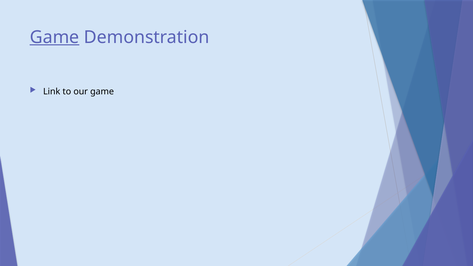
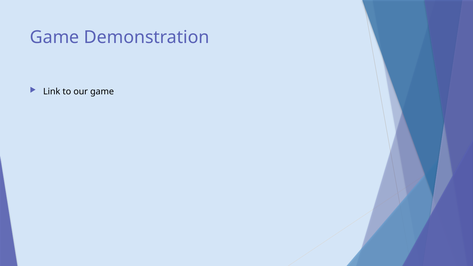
Game at (55, 37) underline: present -> none
